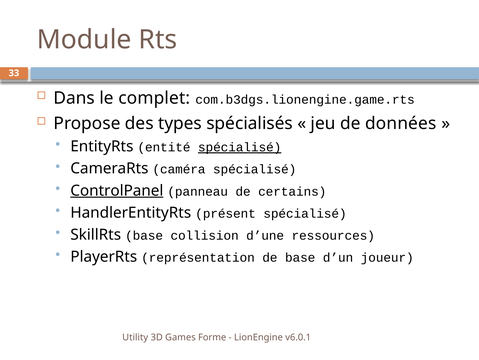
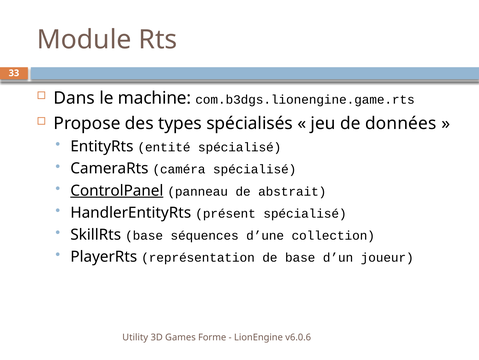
complet: complet -> machine
spécialisé at (240, 147) underline: present -> none
certains: certains -> abstrait
collision: collision -> séquences
ressources: ressources -> collection
v6.0.1: v6.0.1 -> v6.0.6
